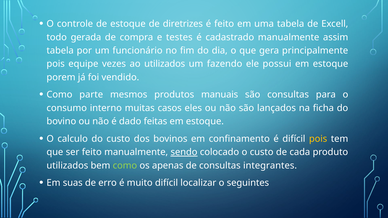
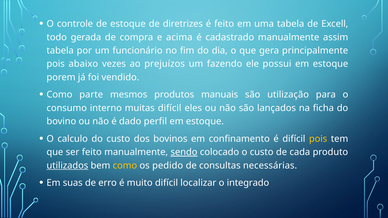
testes: testes -> acima
equipe: equipe -> abaixo
ao utilizados: utilizados -> prejuízos
são consultas: consultas -> utilização
muitas casos: casos -> difícil
feitas: feitas -> perfil
utilizados at (67, 166) underline: none -> present
como at (125, 166) colour: light green -> yellow
apenas: apenas -> pedido
integrantes: integrantes -> necessárias
seguintes: seguintes -> integrado
